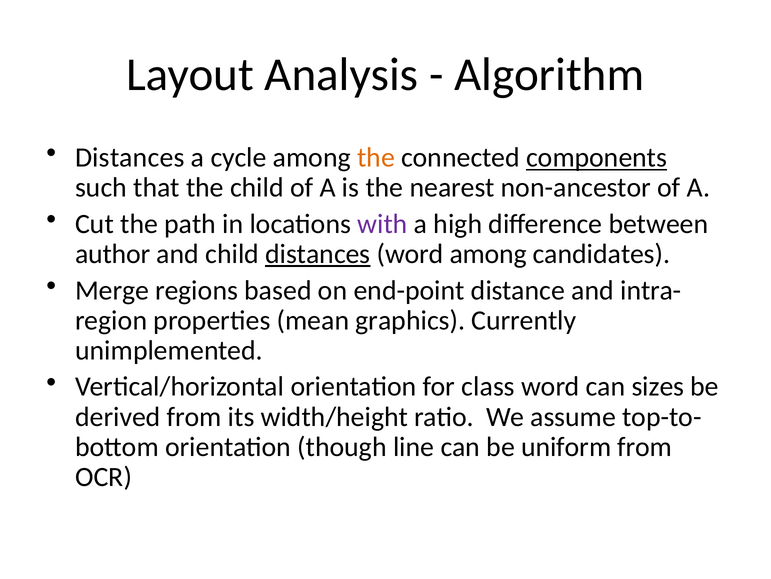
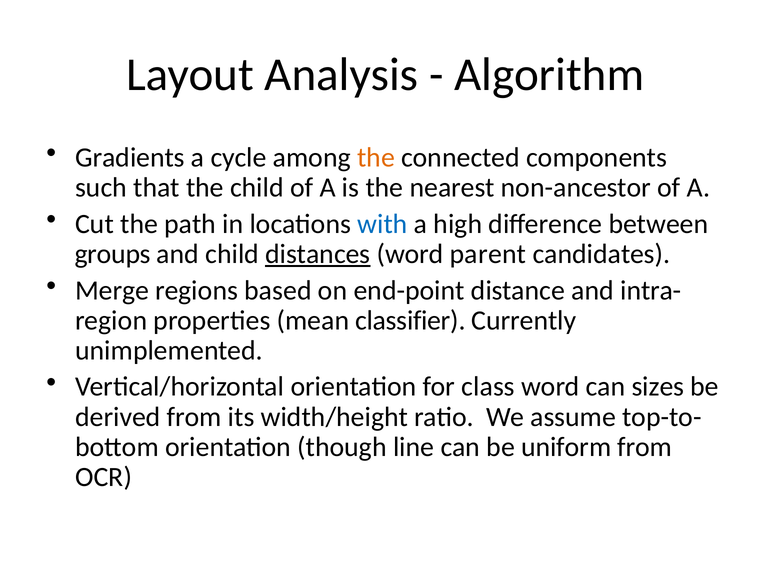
Distances at (130, 157): Distances -> Gradients
components underline: present -> none
with colour: purple -> blue
author: author -> groups
word among: among -> parent
graphics: graphics -> classifier
